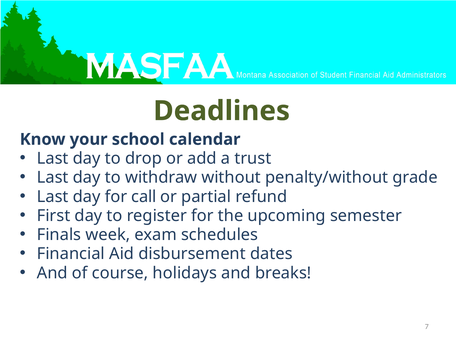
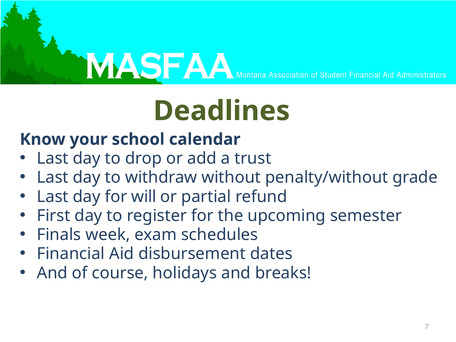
call: call -> will
